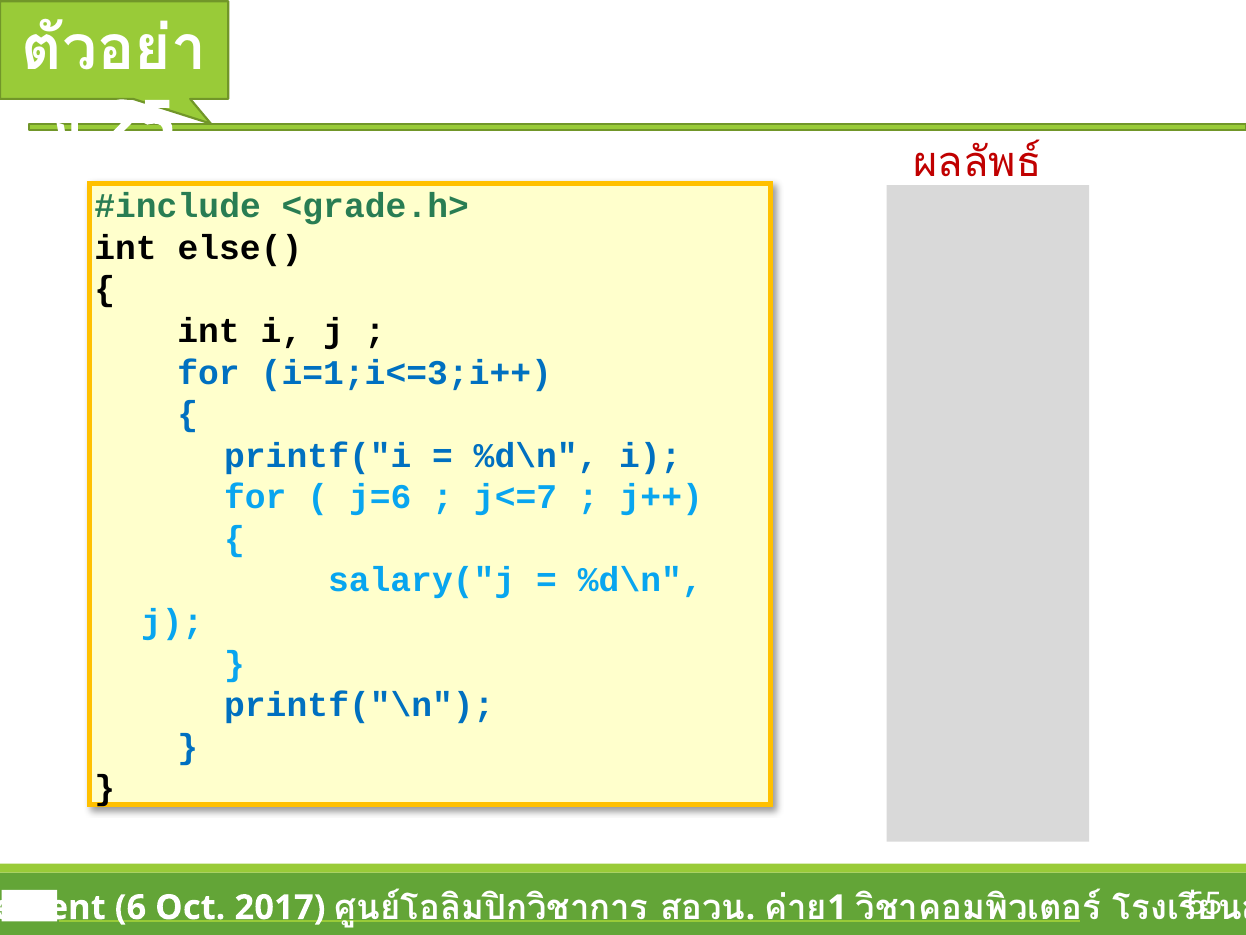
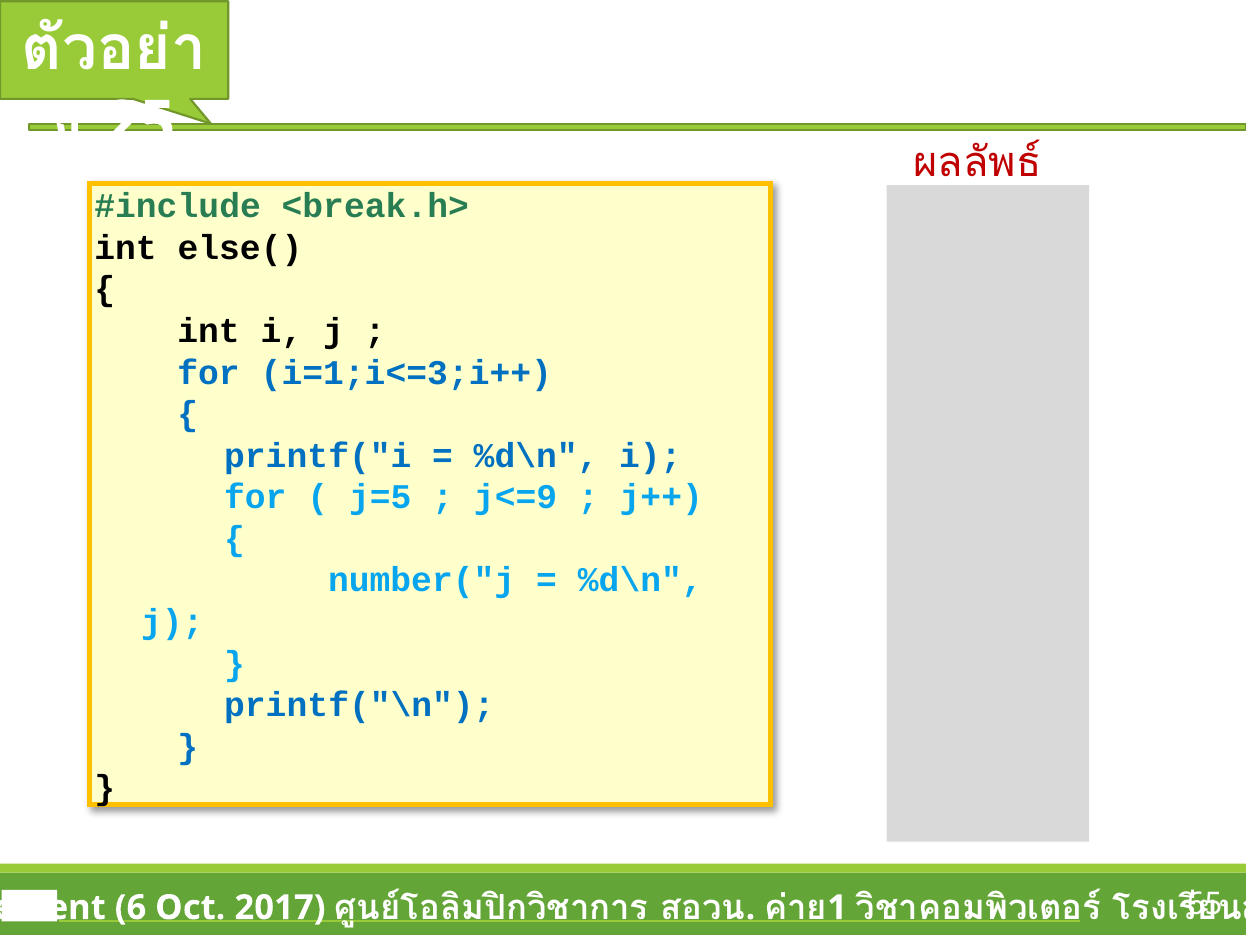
<grade.h>: <grade.h> -> <break.h>
j=6: j=6 -> j=5
j<=7: j<=7 -> j<=9
salary("j: salary("j -> number("j
